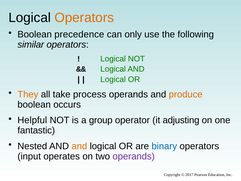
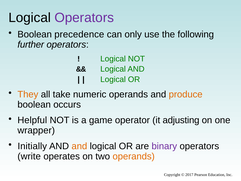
Operators at (84, 18) colour: orange -> purple
similar: similar -> further
process: process -> numeric
group: group -> game
fantastic: fantastic -> wrapper
Nested: Nested -> Initially
binary colour: blue -> purple
input: input -> write
operands at (134, 156) colour: purple -> orange
